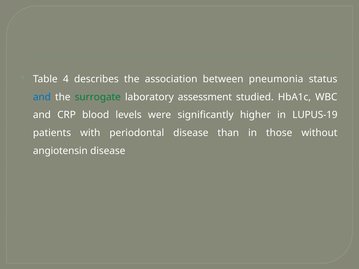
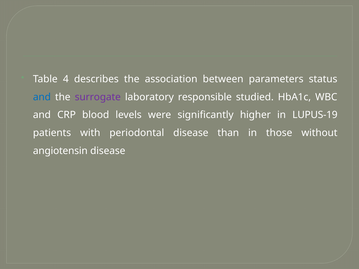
pneumonia: pneumonia -> parameters
surrogate colour: green -> purple
assessment: assessment -> responsible
